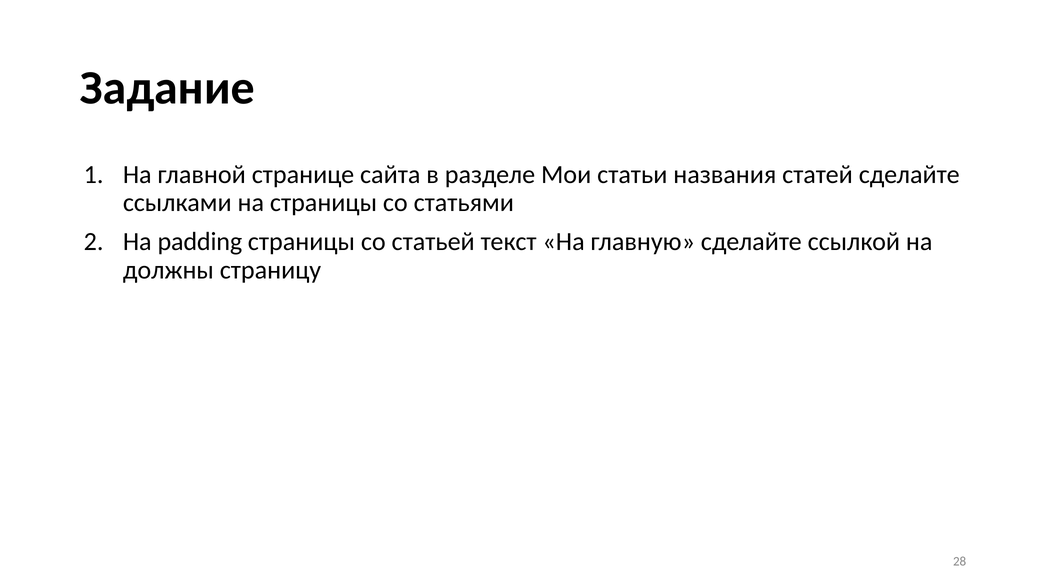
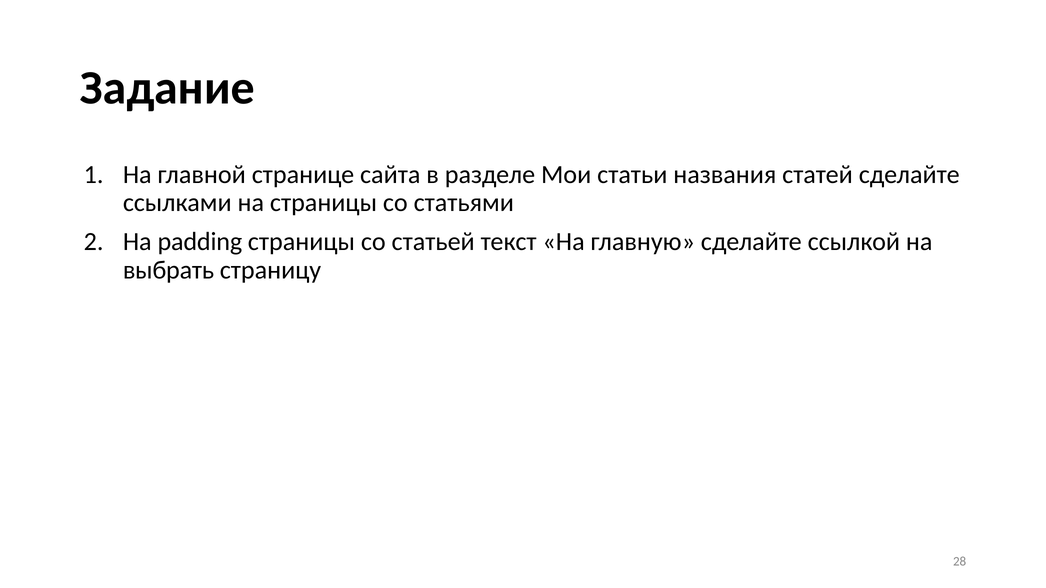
должны: должны -> выбрать
